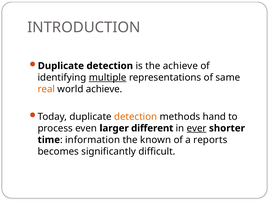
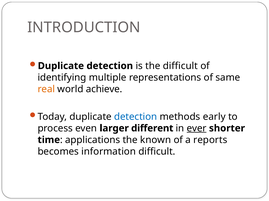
the achieve: achieve -> difficult
multiple underline: present -> none
detection at (136, 117) colour: orange -> blue
hand: hand -> early
information: information -> applications
significantly: significantly -> information
